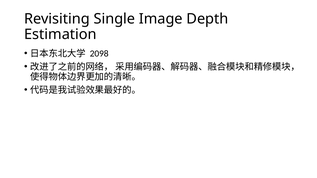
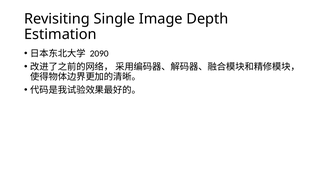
2098: 2098 -> 2090
